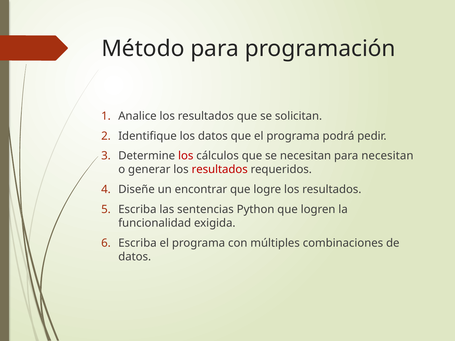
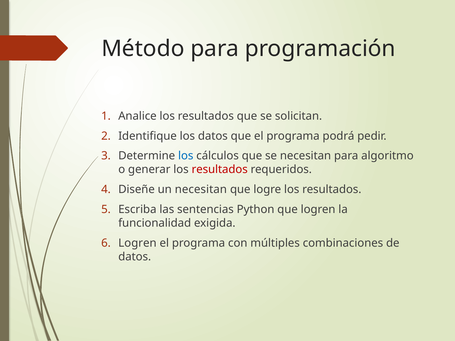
los at (186, 156) colour: red -> blue
para necesitan: necesitan -> algoritmo
un encontrar: encontrar -> necesitan
Escriba at (137, 243): Escriba -> Logren
